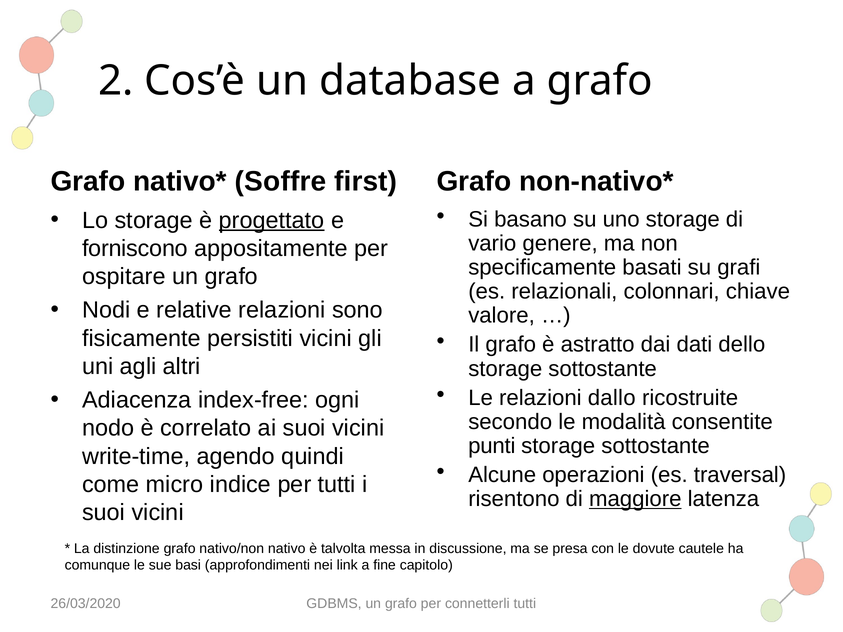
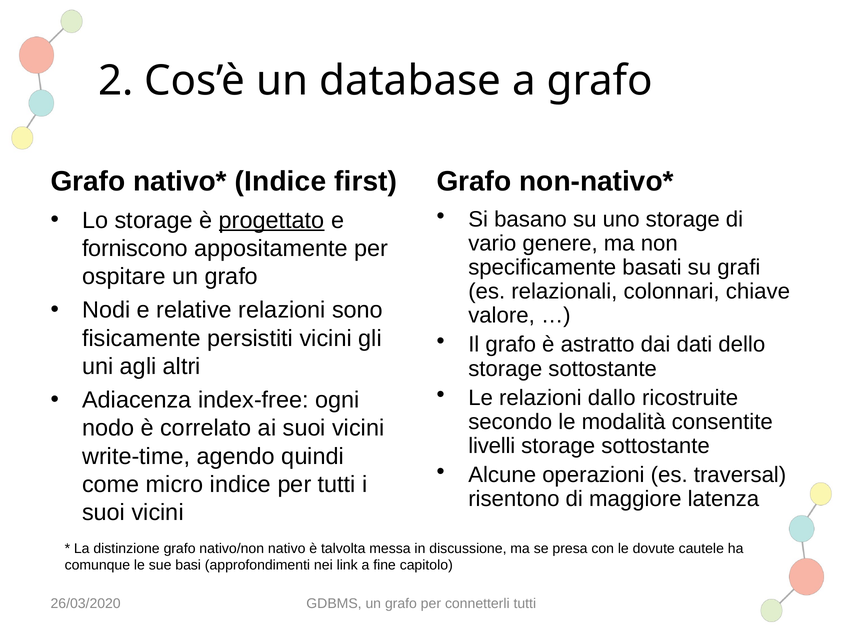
Soffre at (281, 181): Soffre -> Indice
punti: punti -> livelli
maggiore underline: present -> none
